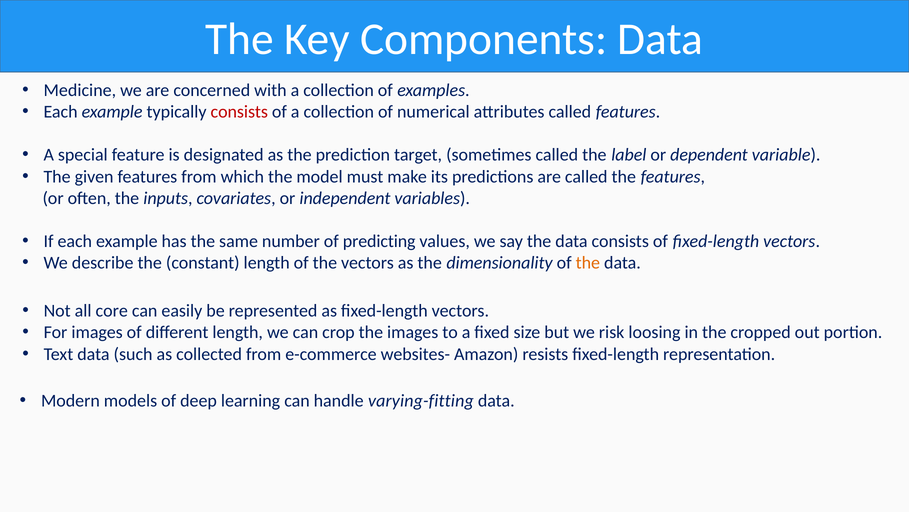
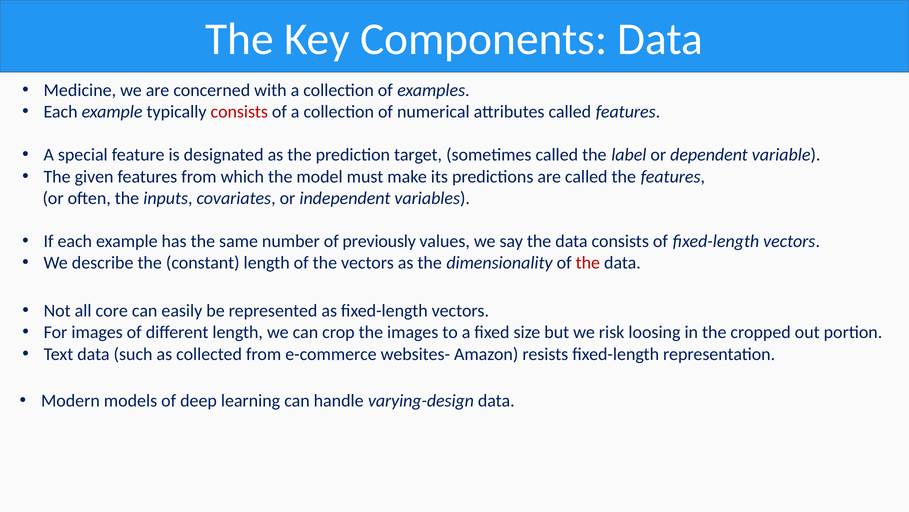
predicting: predicting -> previously
the at (588, 263) colour: orange -> red
varying-fitting: varying-fitting -> varying-design
